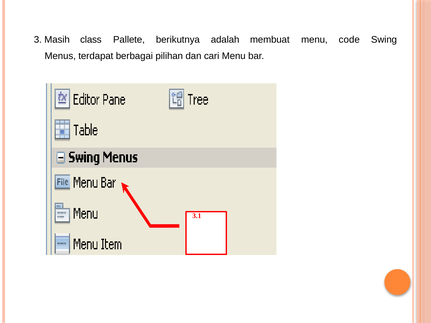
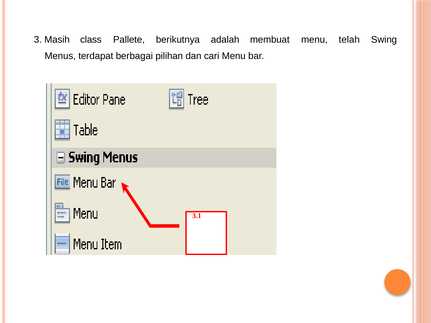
code: code -> telah
